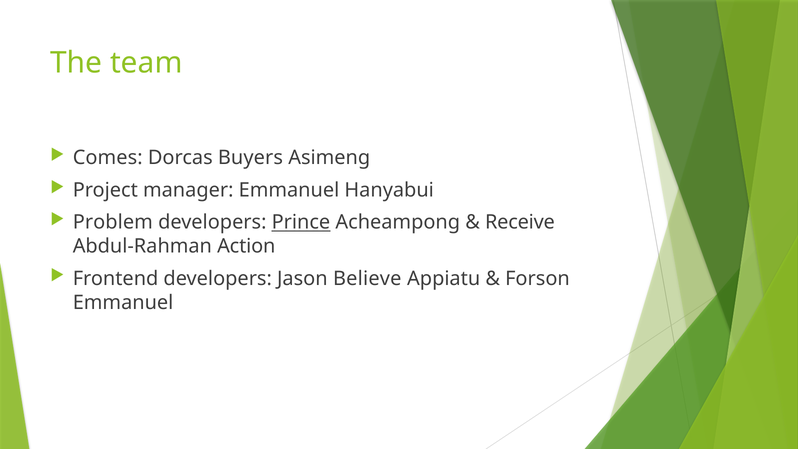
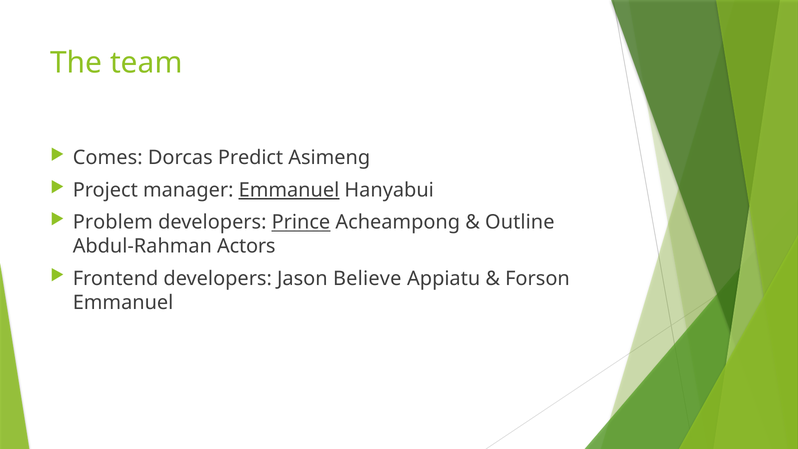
Buyers: Buyers -> Predict
Emmanuel at (289, 190) underline: none -> present
Receive: Receive -> Outline
Action: Action -> Actors
